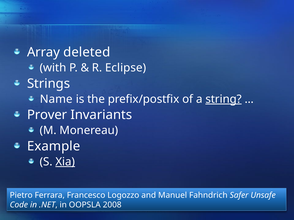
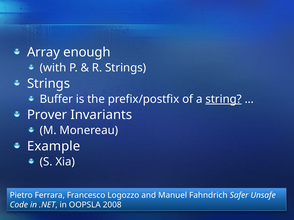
deleted: deleted -> enough
R Eclipse: Eclipse -> Strings
Name: Name -> Buffer
Xia underline: present -> none
